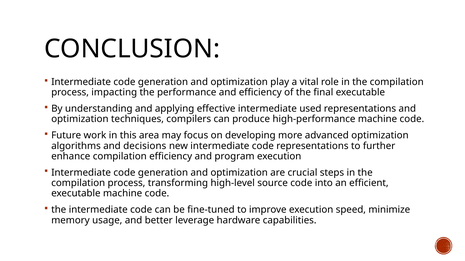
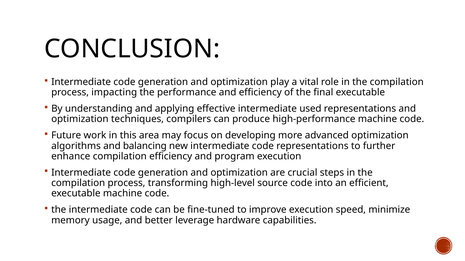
decisions: decisions -> balancing
